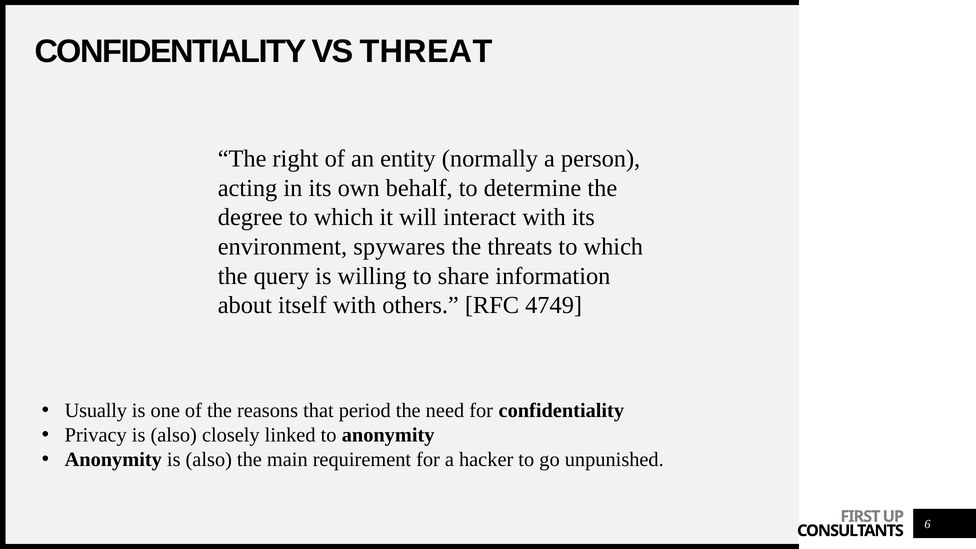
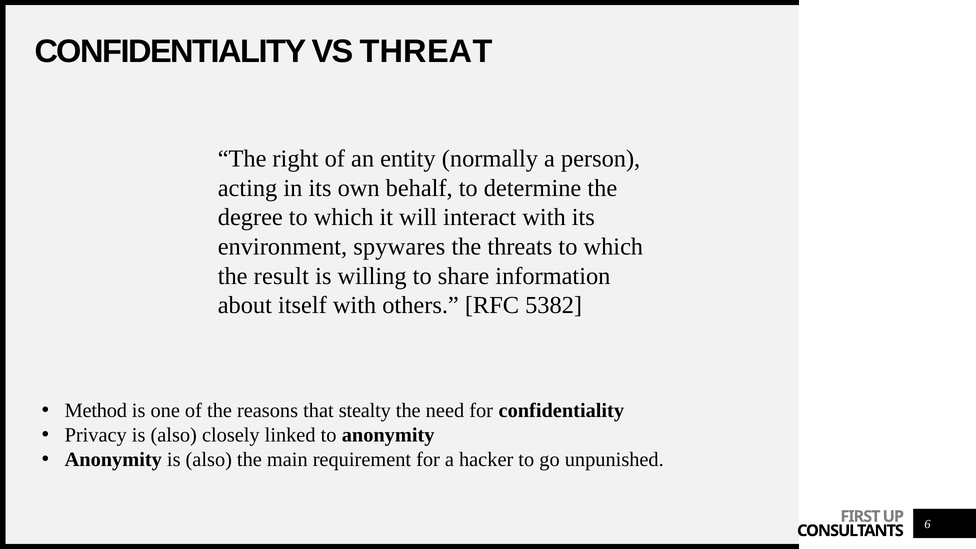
query: query -> result
4749: 4749 -> 5382
Usually: Usually -> Method
period: period -> stealty
